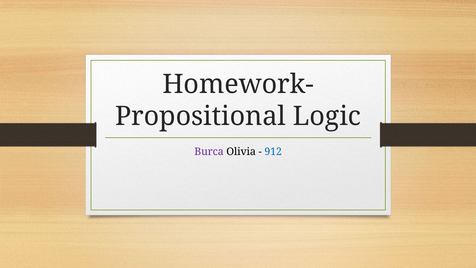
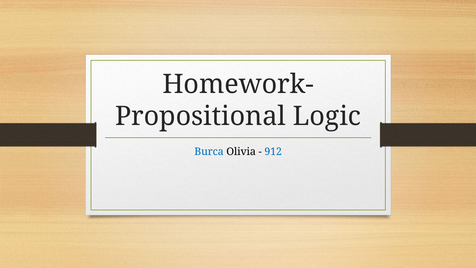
Burca colour: purple -> blue
